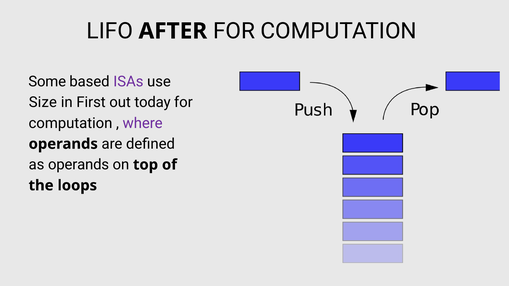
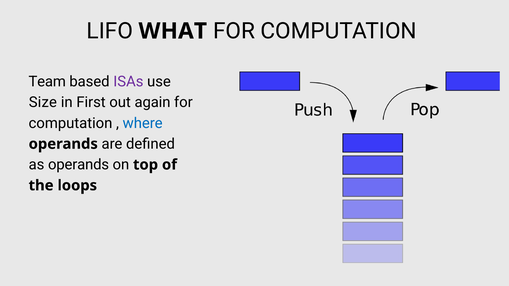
AFTER: AFTER -> WHAT
Some: Some -> Team
today: today -> again
where colour: purple -> blue
